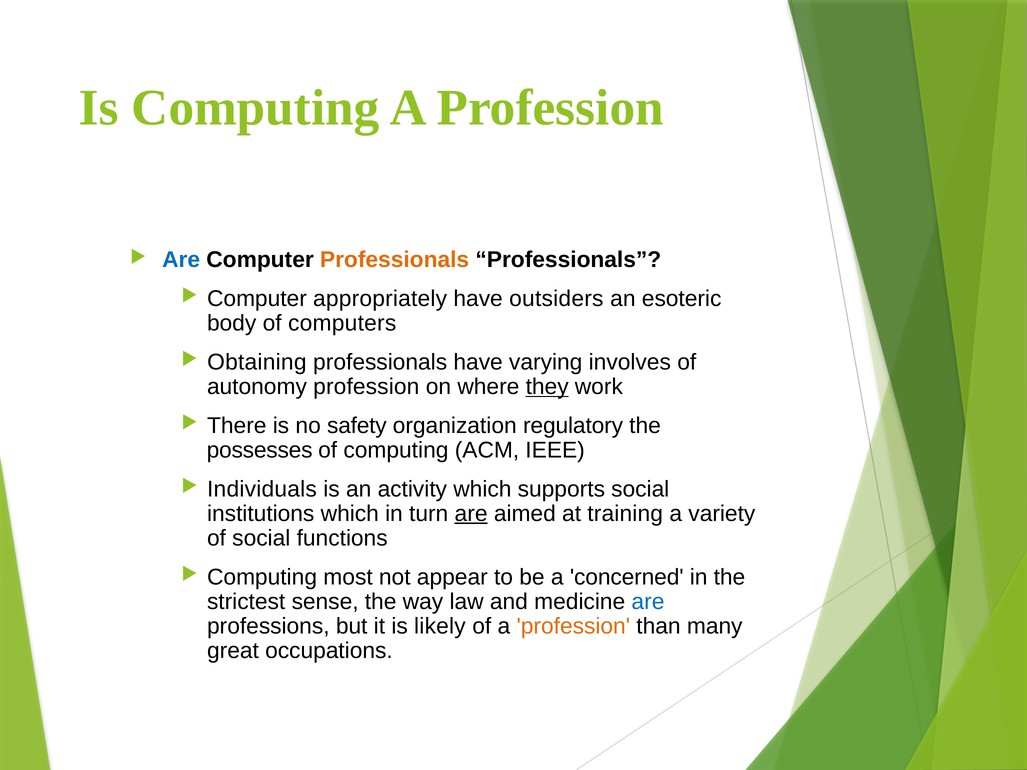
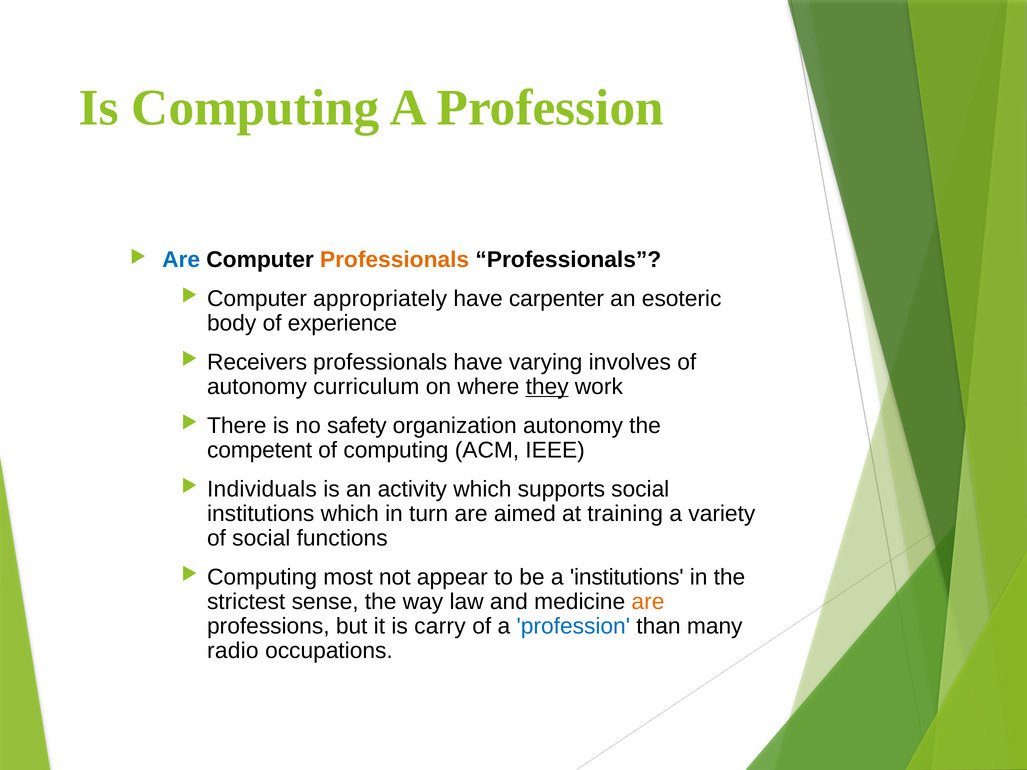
outsiders: outsiders -> carpenter
computers: computers -> experience
Obtaining: Obtaining -> Receivers
autonomy profession: profession -> curriculum
organization regulatory: regulatory -> autonomy
possesses: possesses -> competent
are at (471, 514) underline: present -> none
a concerned: concerned -> institutions
are at (648, 602) colour: blue -> orange
likely: likely -> carry
profession at (573, 626) colour: orange -> blue
great: great -> radio
